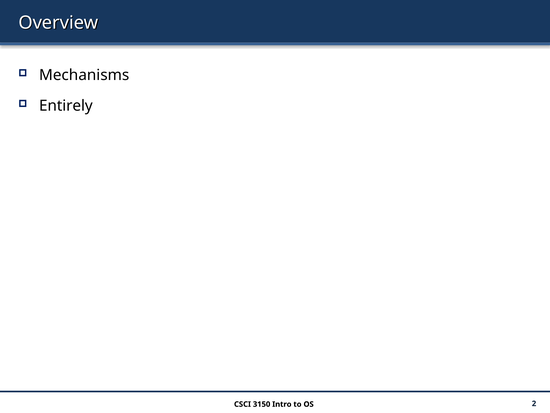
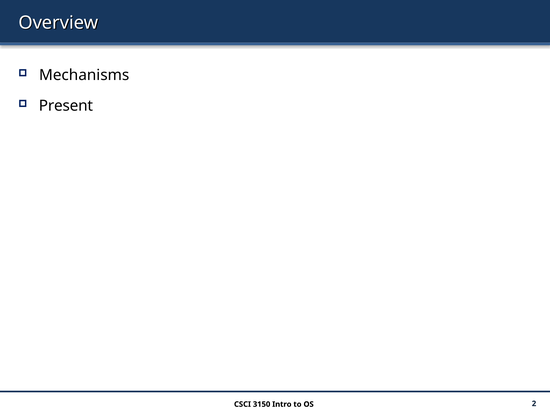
Entirely: Entirely -> Present
